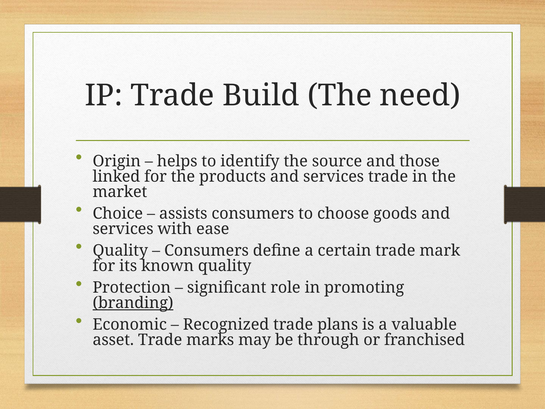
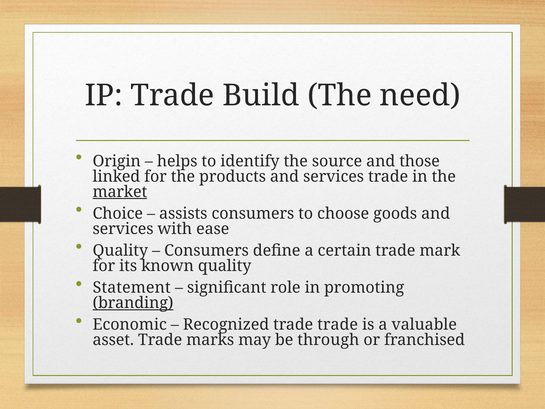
market underline: none -> present
Protection: Protection -> Statement
trade plans: plans -> trade
